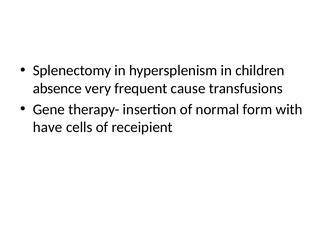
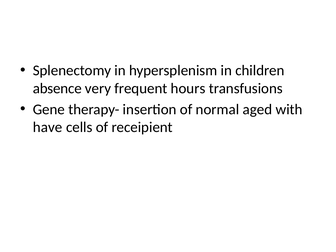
cause: cause -> hours
form: form -> aged
